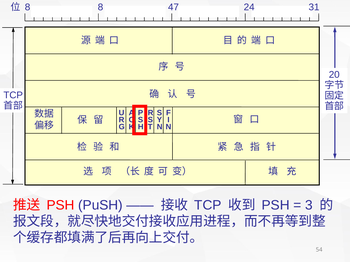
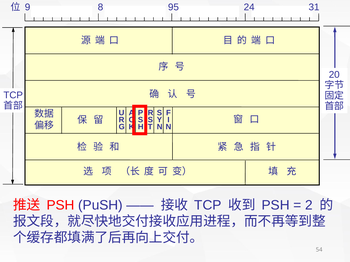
8 at (28, 7): 8 -> 9
47: 47 -> 95
3: 3 -> 2
